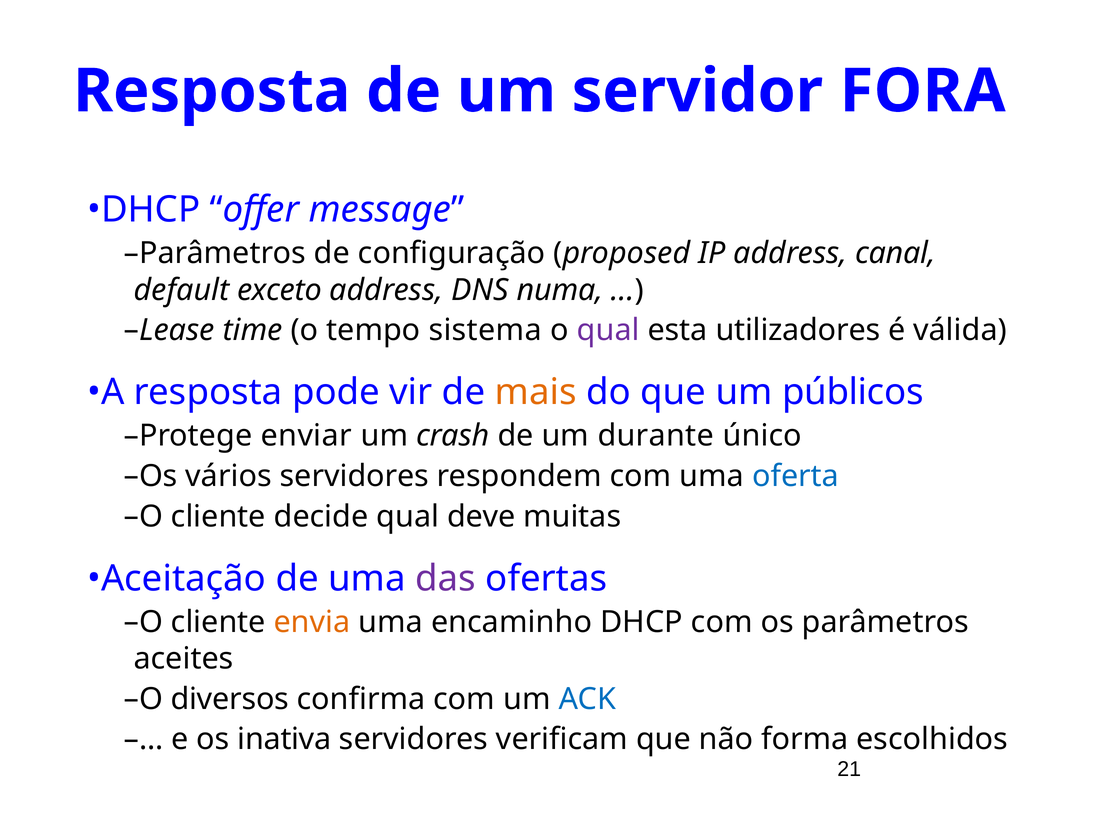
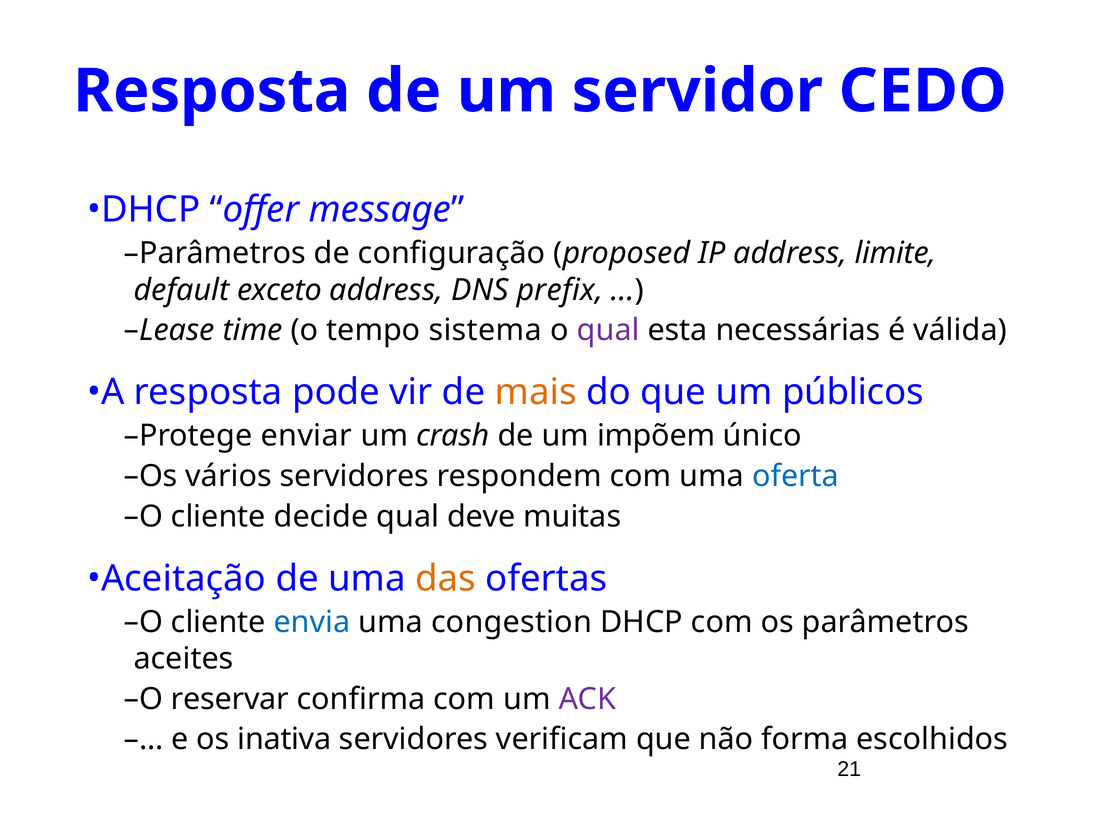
FORA: FORA -> CEDO
canal: canal -> limite
numa: numa -> prefix
utilizadores: utilizadores -> necessárias
durante: durante -> impõem
das colour: purple -> orange
envia colour: orange -> blue
encaminho: encaminho -> congestion
diversos: diversos -> reservar
ACK colour: blue -> purple
